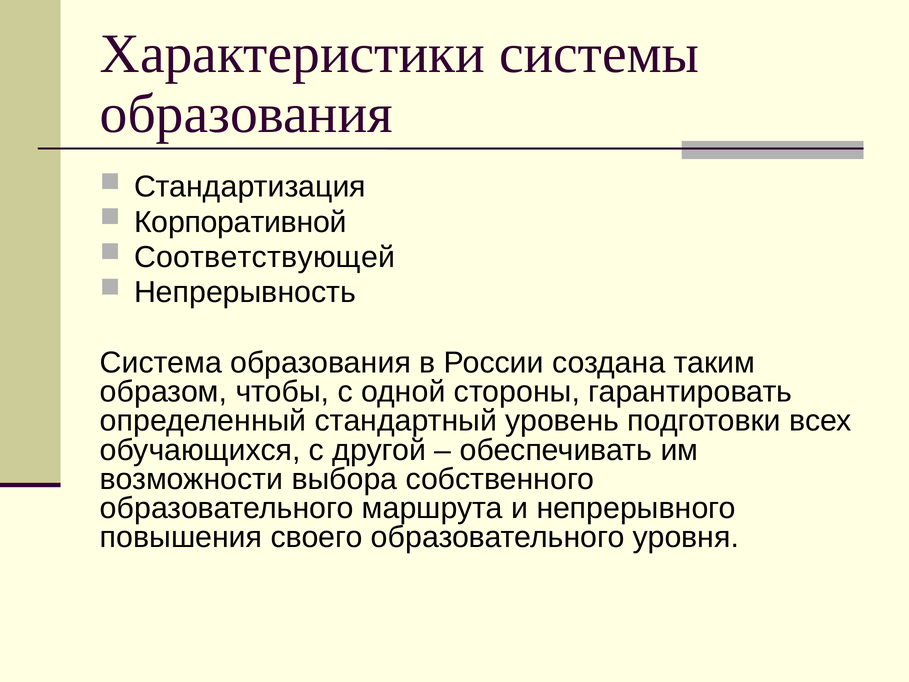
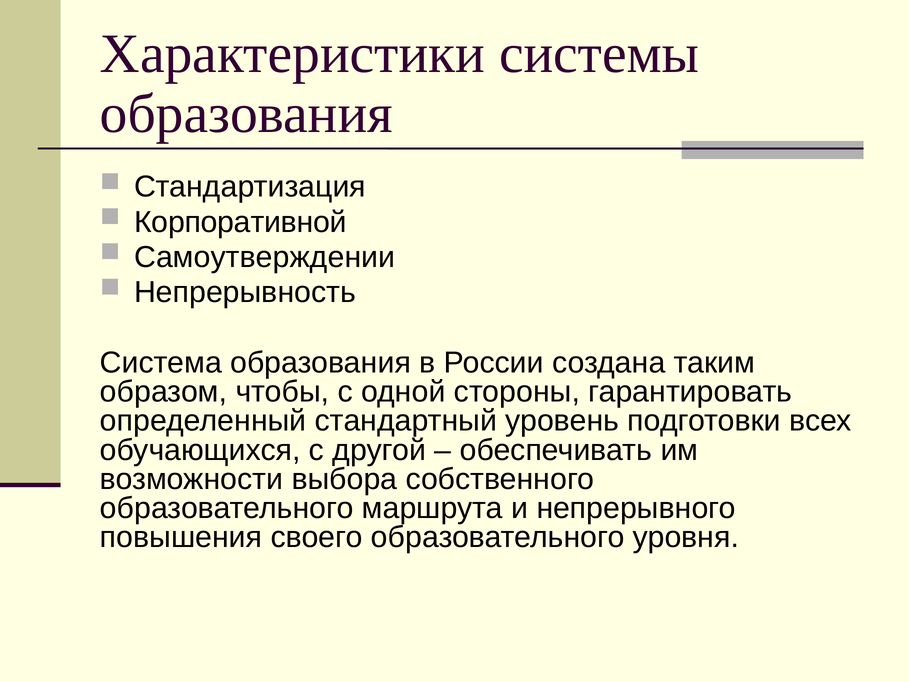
Соответствующей: Соответствующей -> Самоутверждении
